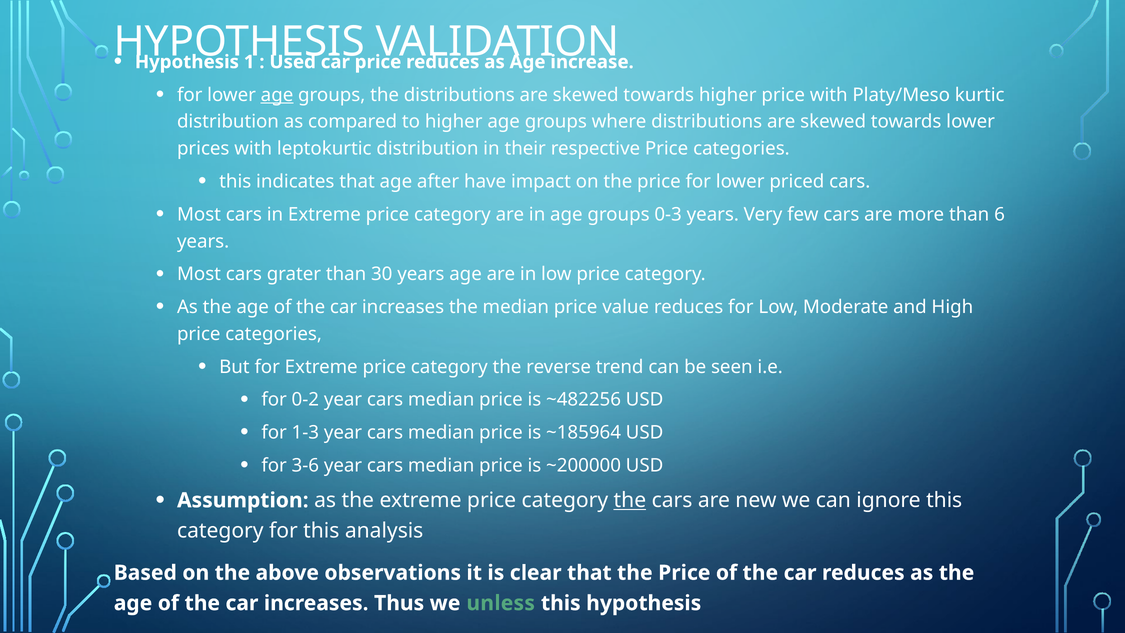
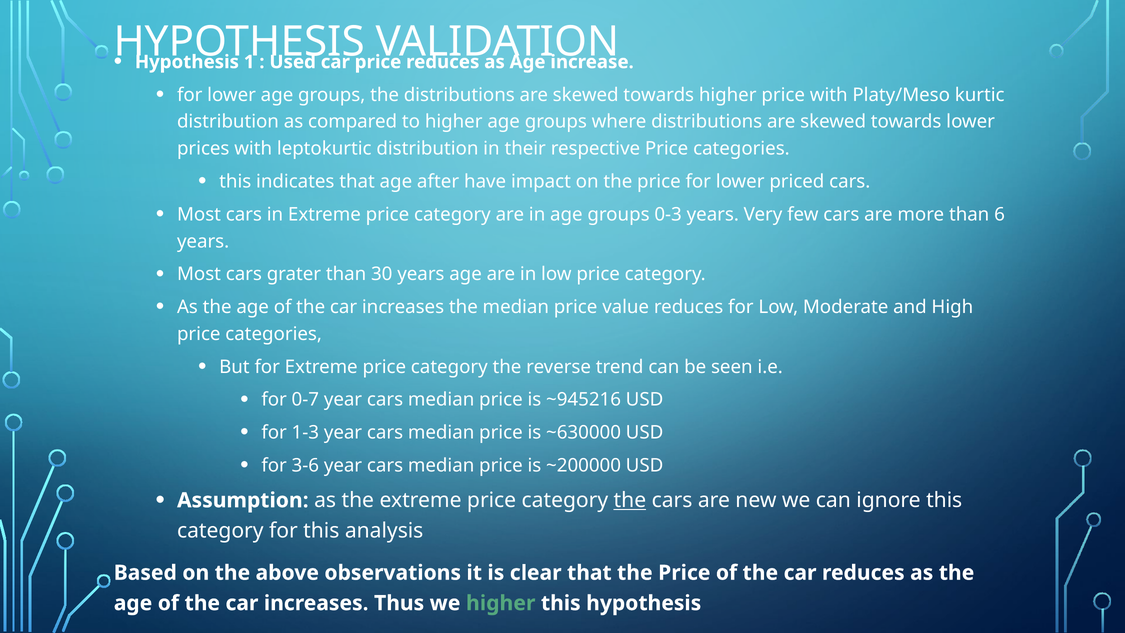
age at (277, 95) underline: present -> none
0-2: 0-2 -> 0-7
~482256: ~482256 -> ~945216
~185964: ~185964 -> ~630000
we unless: unless -> higher
